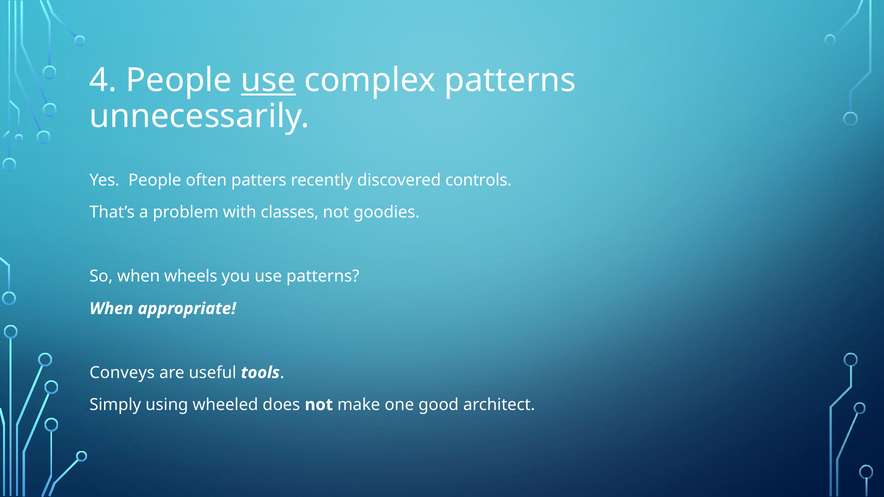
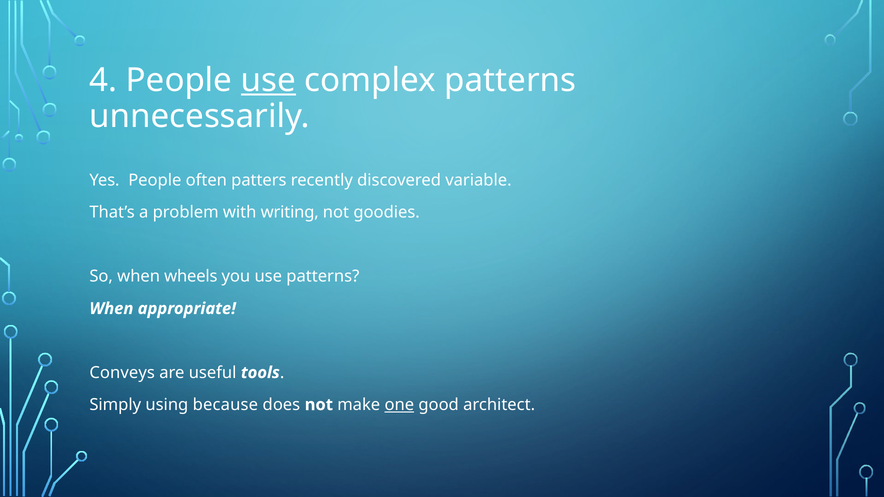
controls: controls -> variable
classes: classes -> writing
wheeled: wheeled -> because
one underline: none -> present
